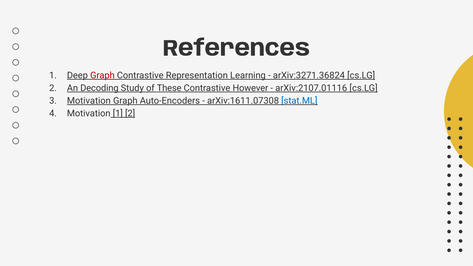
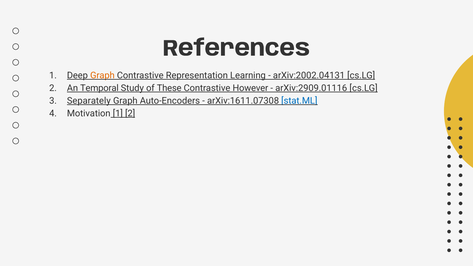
Graph at (102, 75) colour: red -> orange
arXiv:3271.36824: arXiv:3271.36824 -> arXiv:2002.04131
Decoding: Decoding -> Temporal
arXiv:2107.01116: arXiv:2107.01116 -> arXiv:2909.01116
Motivation at (89, 101): Motivation -> Separately
